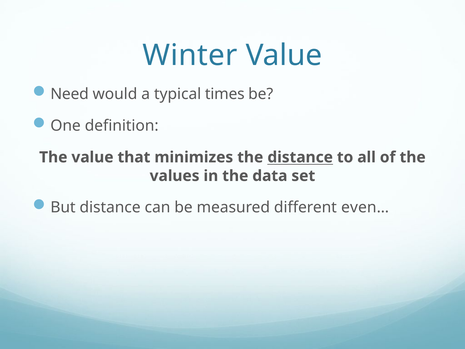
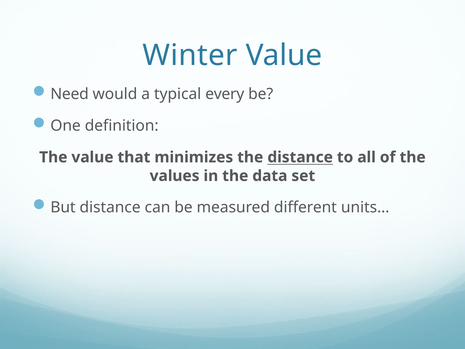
times: times -> every
even…: even… -> units…
